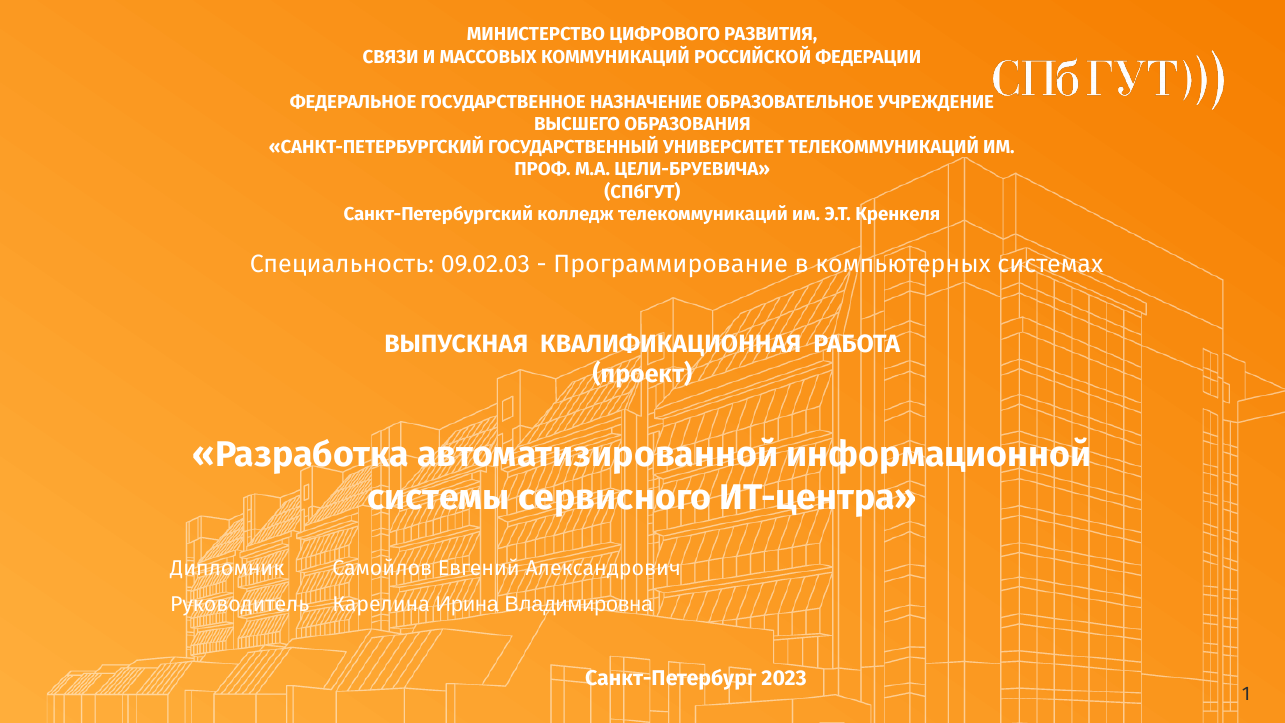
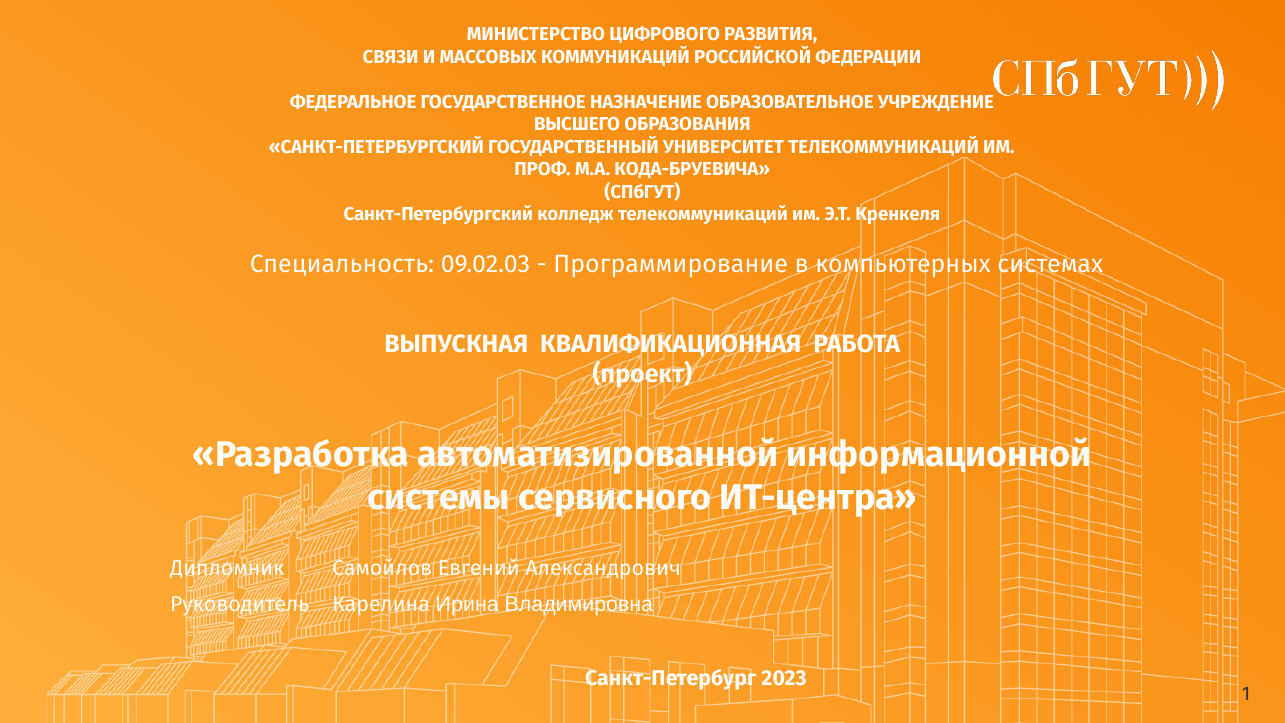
ЦЕЛИ-БРУЕВИЧА: ЦЕЛИ-БРУЕВИЧА -> КОДА-БРУЕВИЧА
